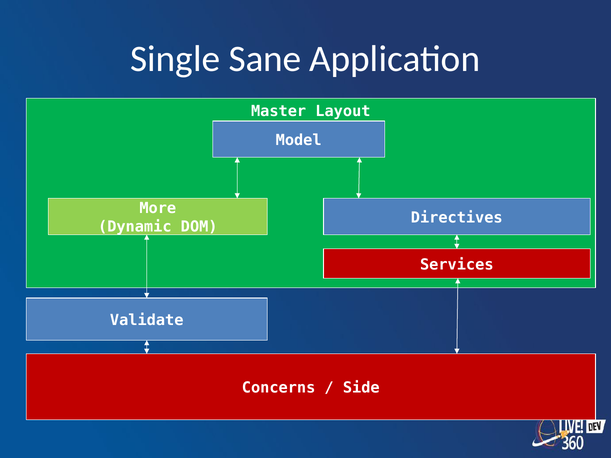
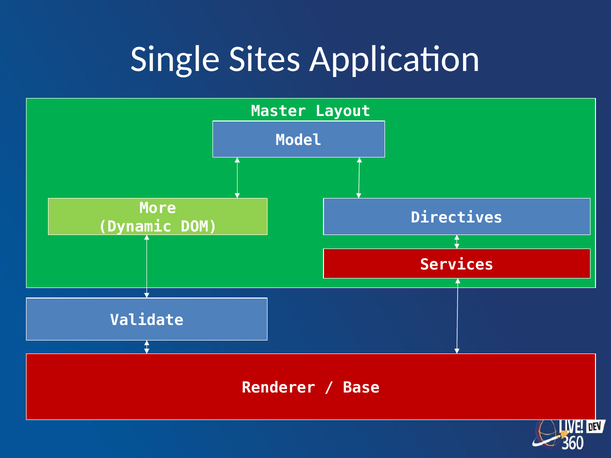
Sane: Sane -> Sites
Concerns: Concerns -> Renderer
Side: Side -> Base
